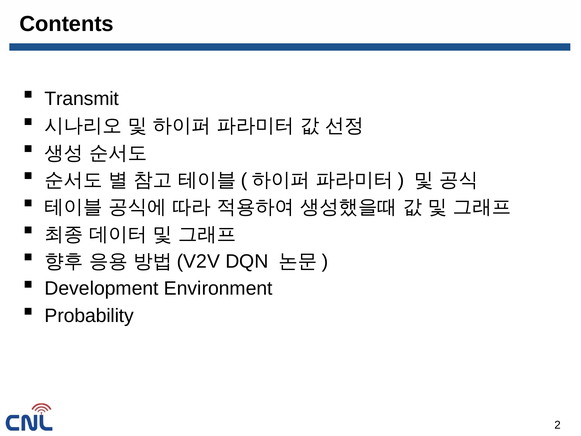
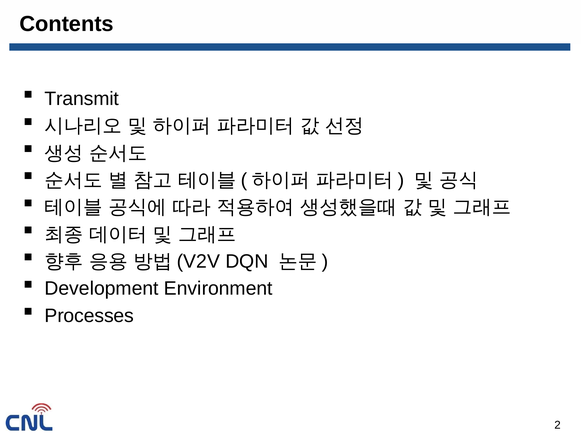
Probability: Probability -> Processes
